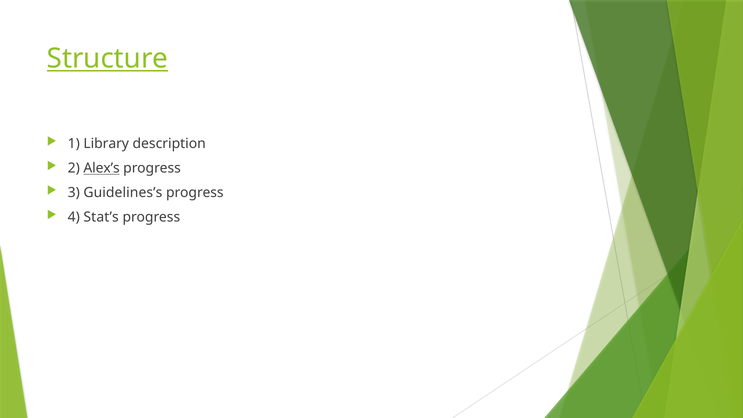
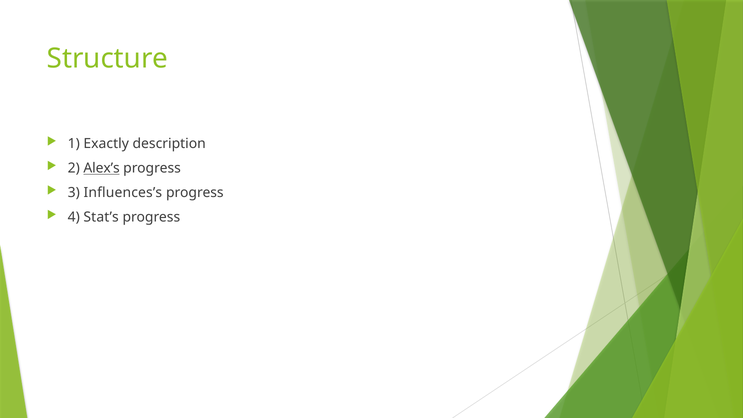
Structure underline: present -> none
Library: Library -> Exactly
Guidelines’s: Guidelines’s -> Influences’s
